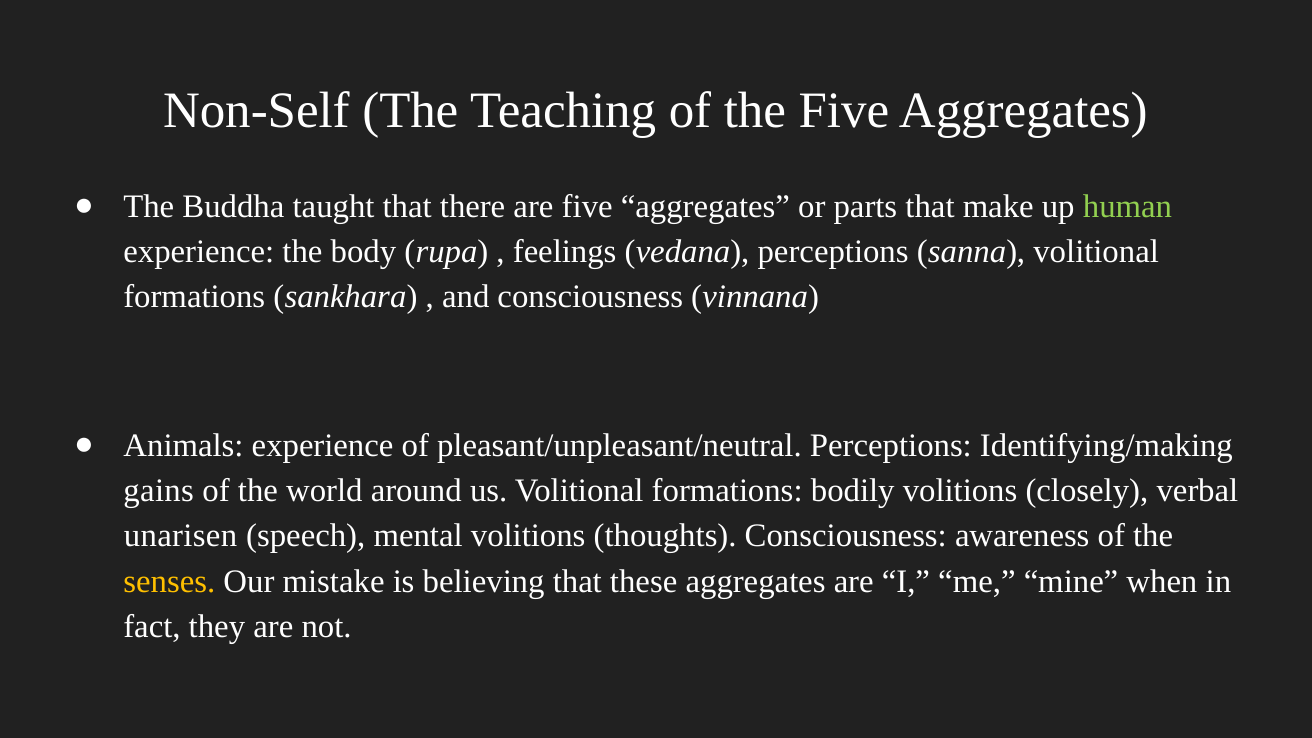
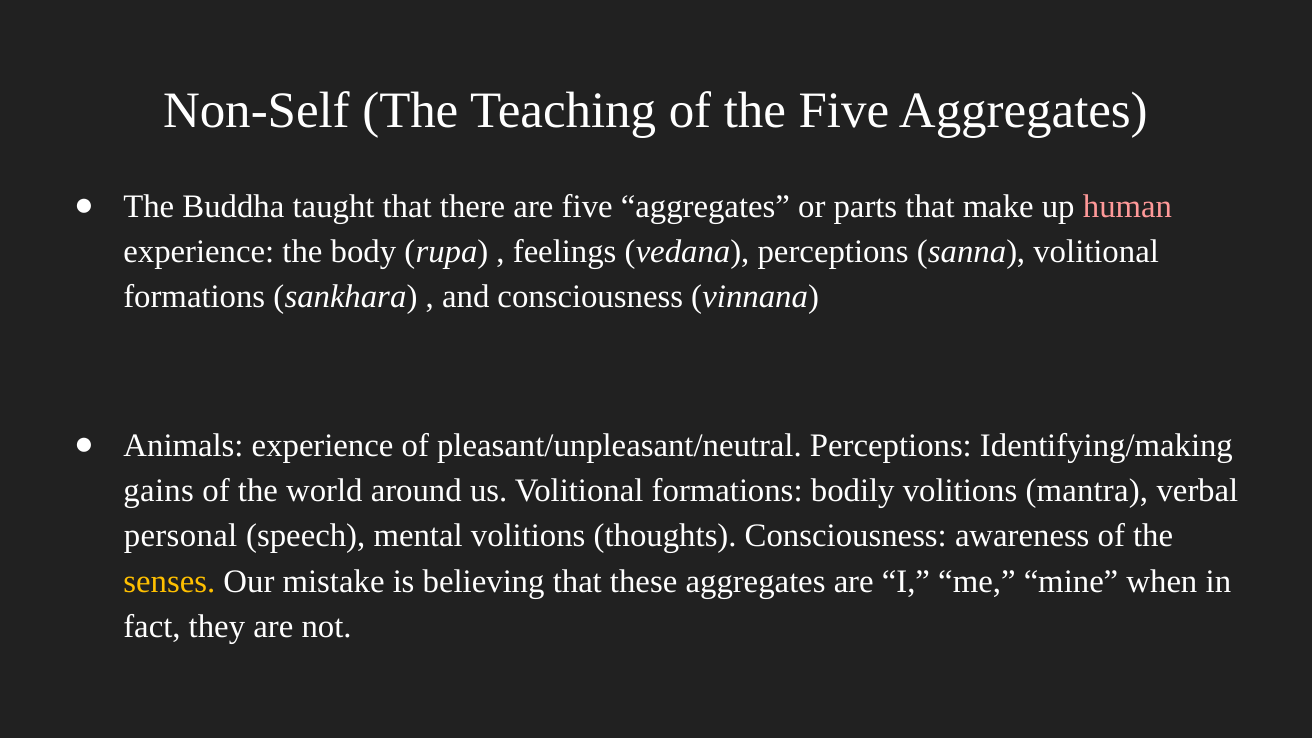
human colour: light green -> pink
closely: closely -> mantra
unarisen: unarisen -> personal
